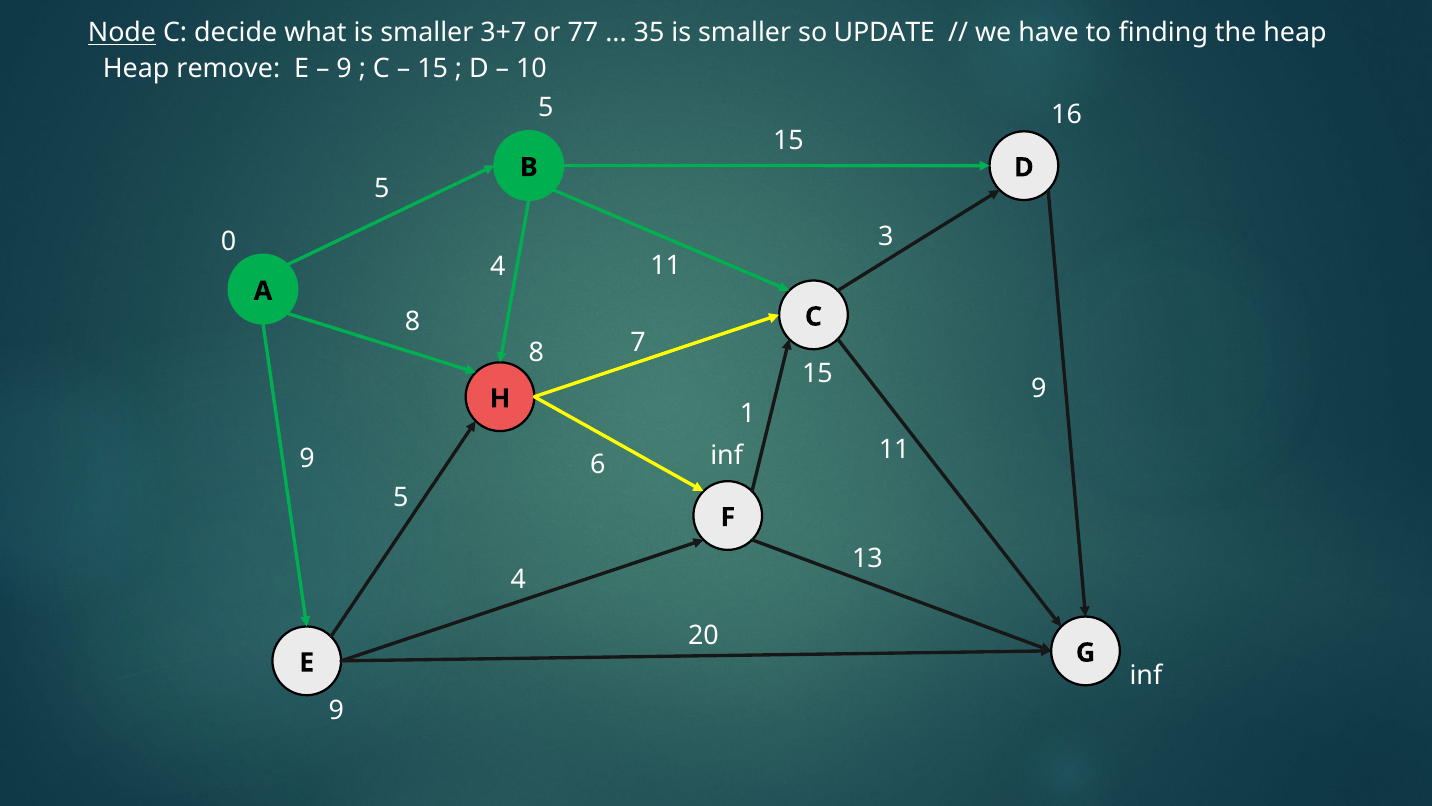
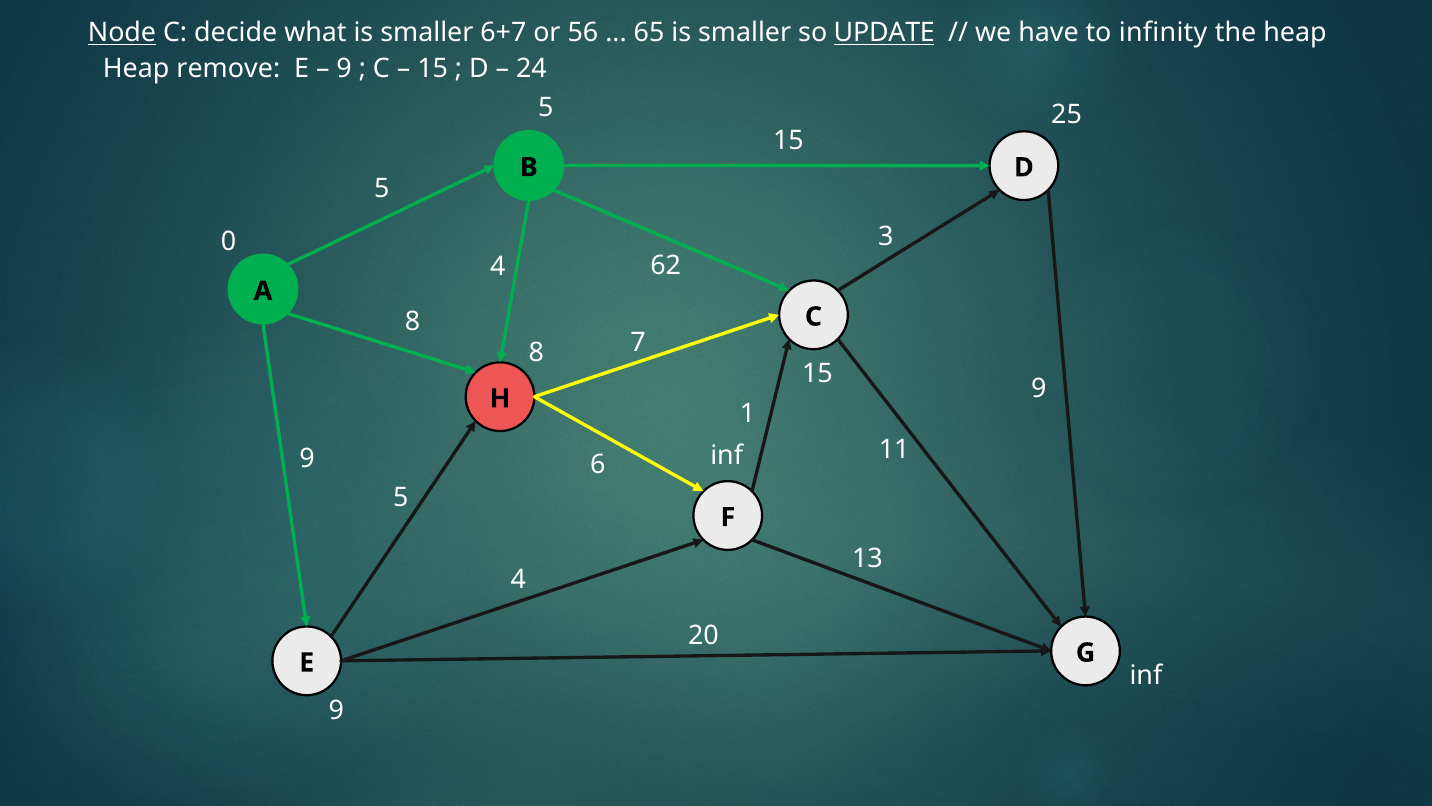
3+7: 3+7 -> 6+7
77: 77 -> 56
35: 35 -> 65
UPDATE underline: none -> present
finding: finding -> infinity
10: 10 -> 24
16: 16 -> 25
4 11: 11 -> 62
